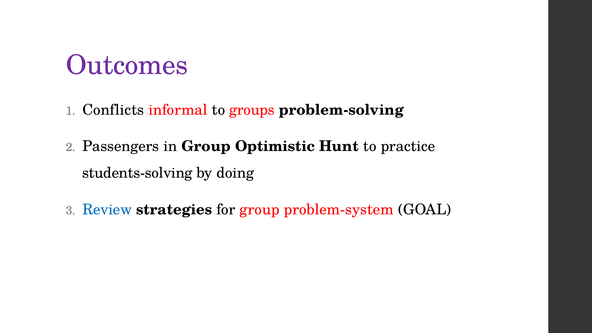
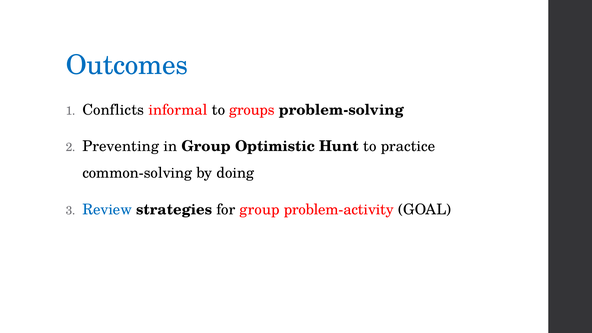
Outcomes colour: purple -> blue
Passengers: Passengers -> Preventing
students-solving: students-solving -> common-solving
problem-system: problem-system -> problem-activity
